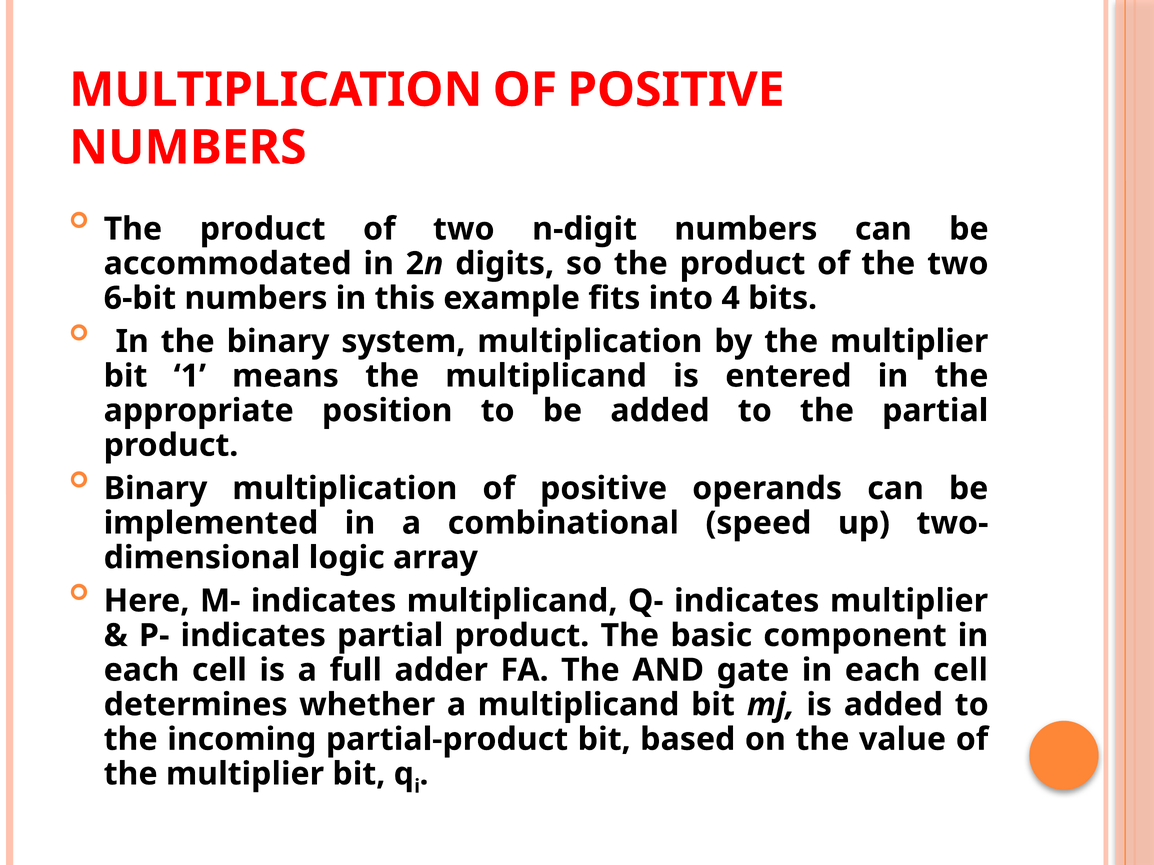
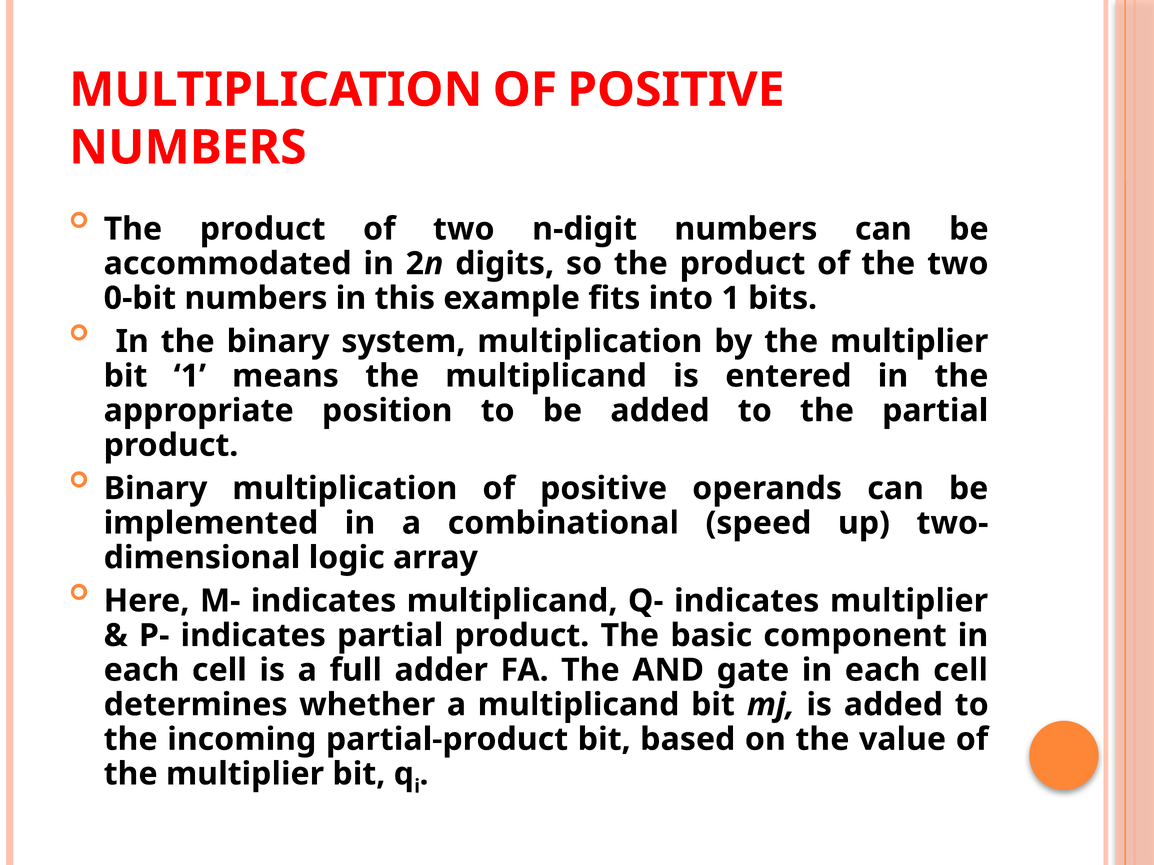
6-bit: 6-bit -> 0-bit
into 4: 4 -> 1
